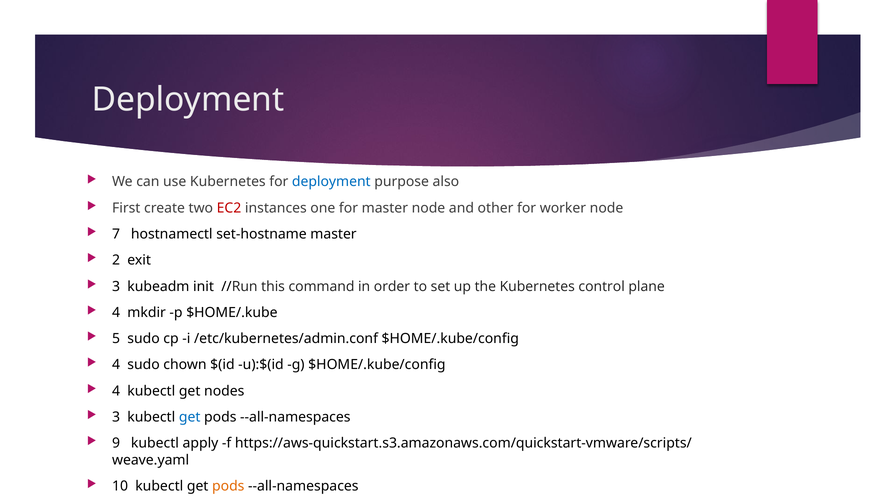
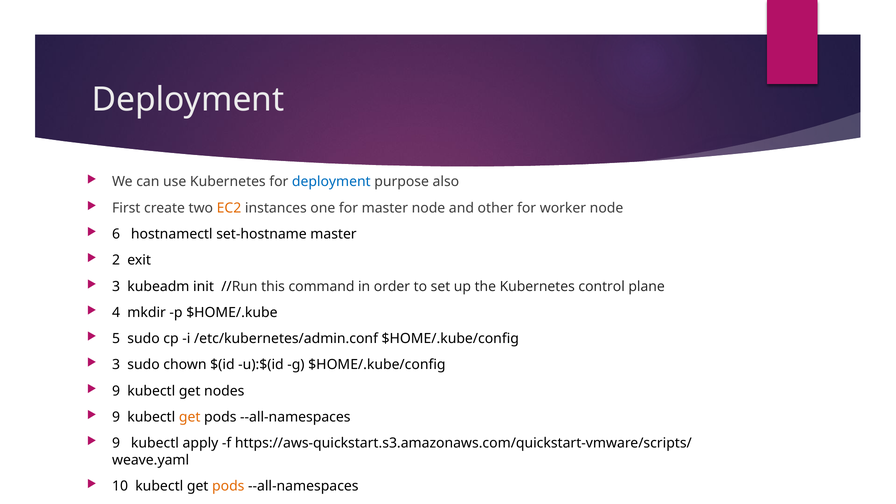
EC2 colour: red -> orange
7: 7 -> 6
4 at (116, 365): 4 -> 3
4 at (116, 391): 4 -> 9
3 at (116, 417): 3 -> 9
get at (190, 417) colour: blue -> orange
